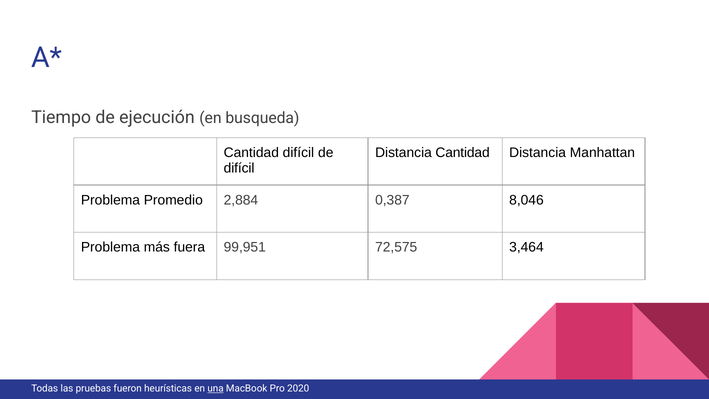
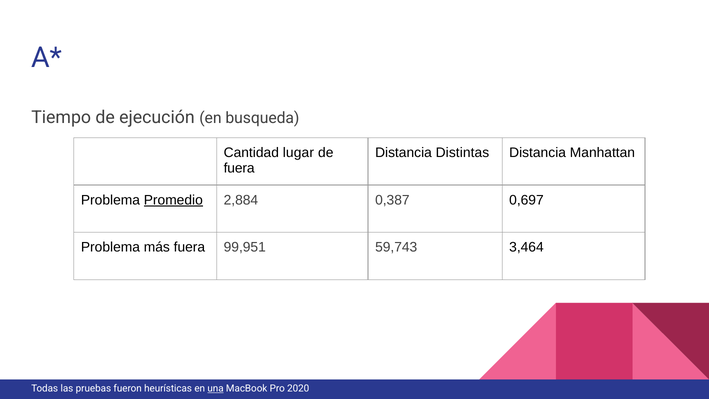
Cantidad difícil: difícil -> lugar
Distancia Cantidad: Cantidad -> Distintas
difícil at (239, 168): difícil -> fuera
Promedio underline: none -> present
8,046: 8,046 -> 0,697
72,575: 72,575 -> 59,743
